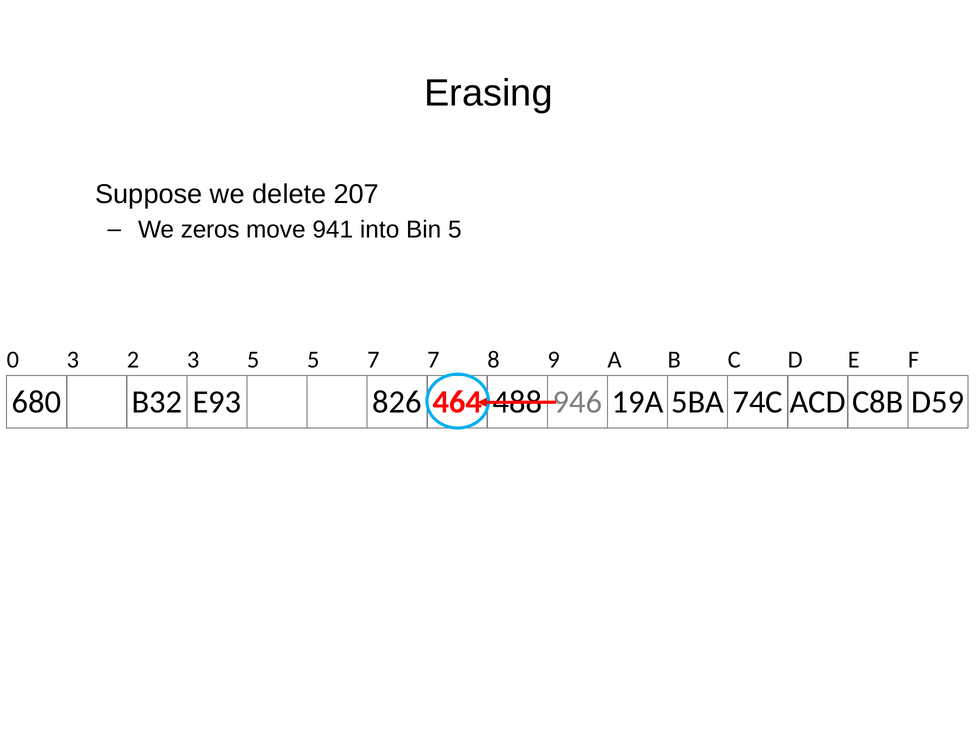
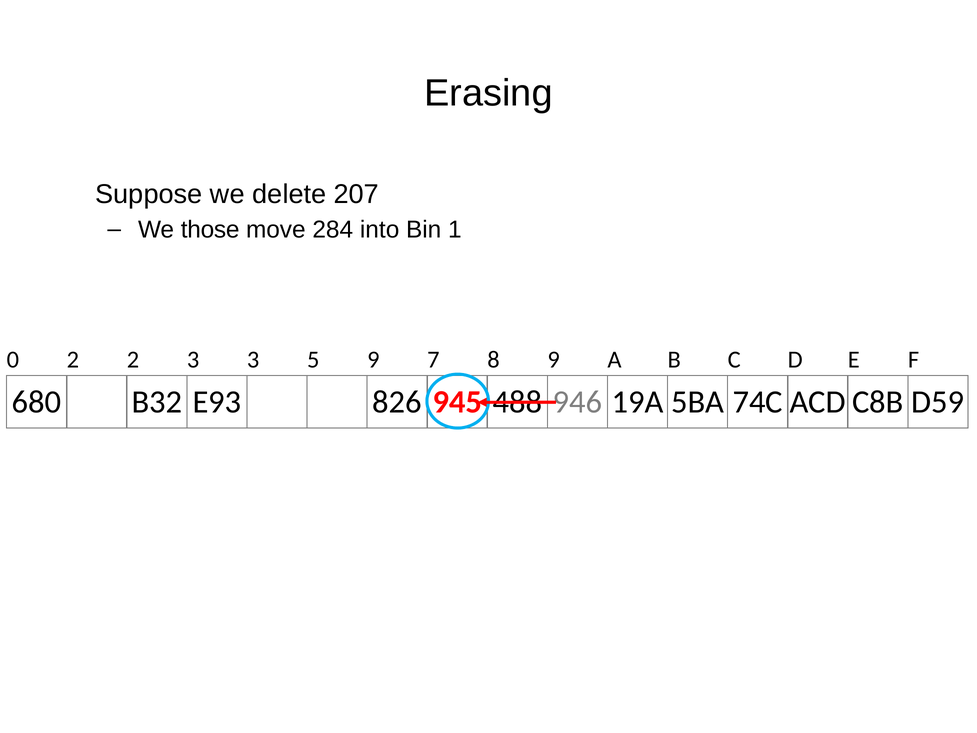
zeros: zeros -> those
941: 941 -> 284
Bin 5: 5 -> 1
0 3: 3 -> 2
3 5: 5 -> 3
5 7: 7 -> 9
464: 464 -> 945
